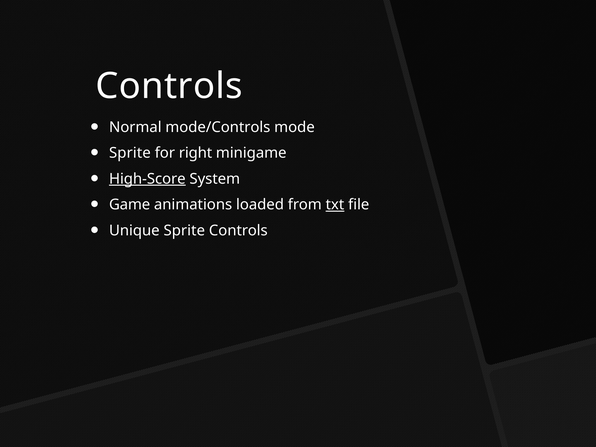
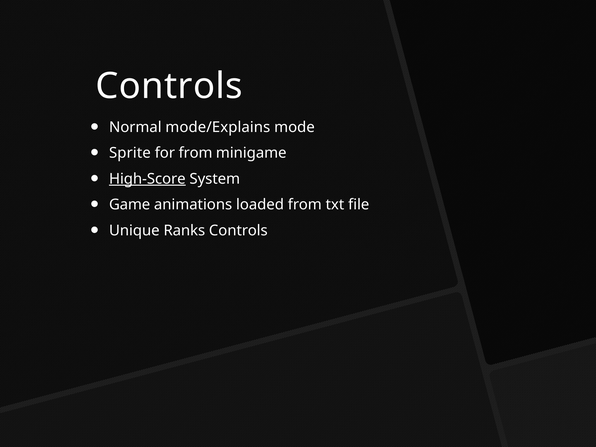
mode/Controls: mode/Controls -> mode/Explains
for right: right -> from
txt underline: present -> none
Unique Sprite: Sprite -> Ranks
